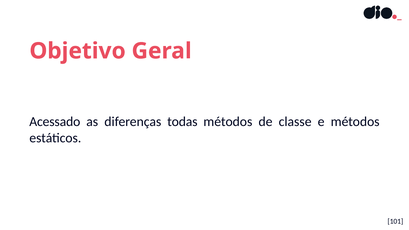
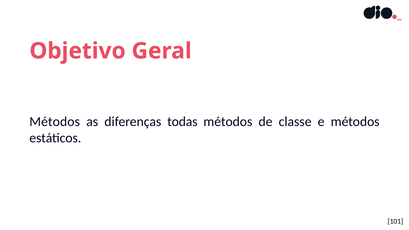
Acessado at (55, 122): Acessado -> Métodos
